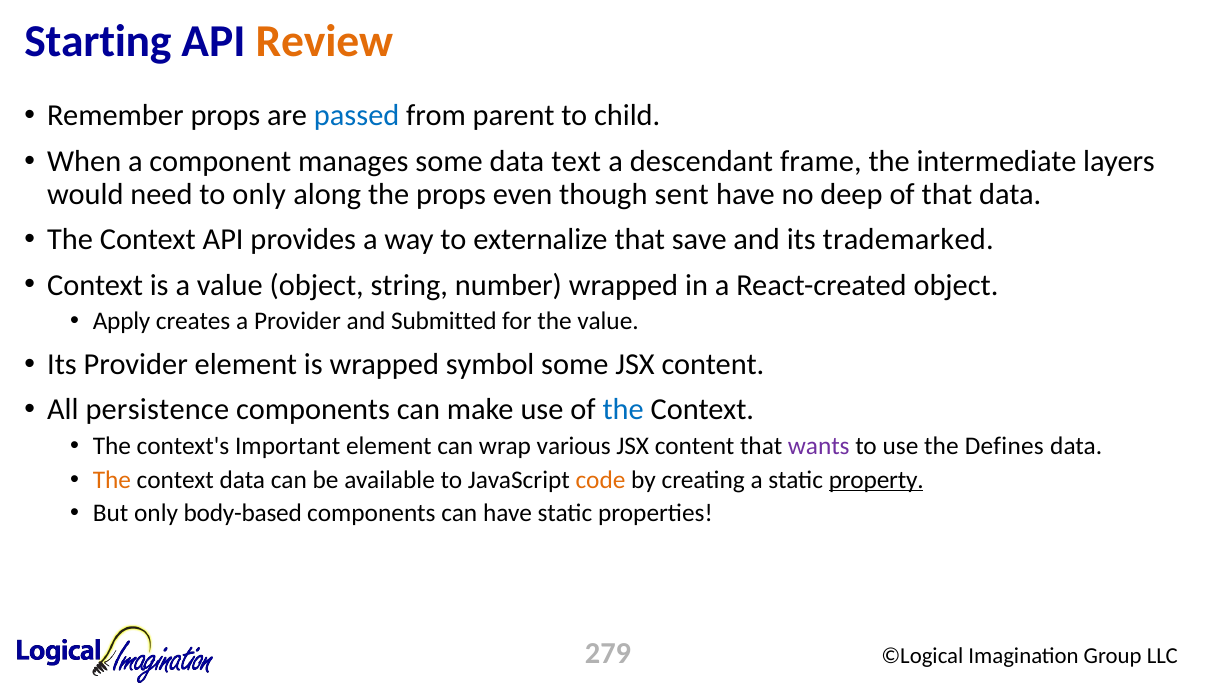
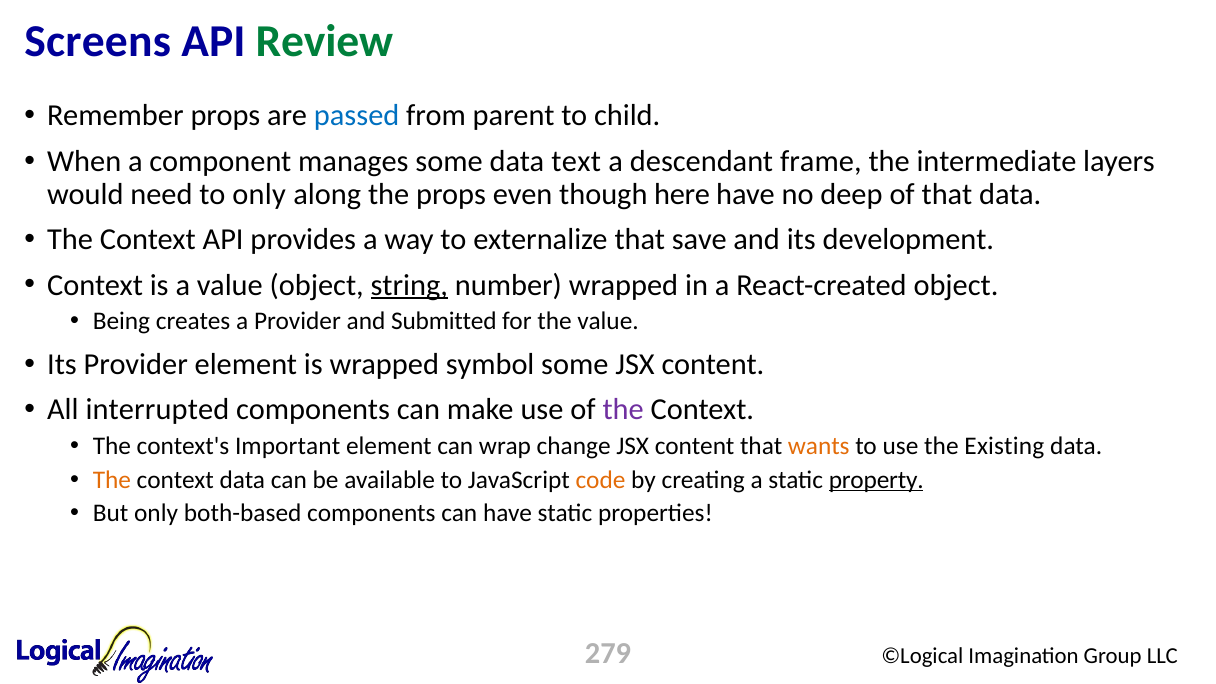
Starting: Starting -> Screens
Review colour: orange -> green
sent: sent -> here
trademarked: trademarked -> development
string underline: none -> present
Apply: Apply -> Being
persistence: persistence -> interrupted
the at (623, 410) colour: blue -> purple
various: various -> change
wants colour: purple -> orange
Defines: Defines -> Existing
body-based: body-based -> both-based
